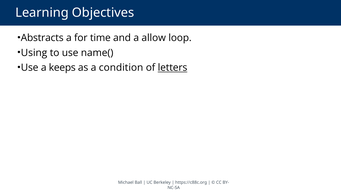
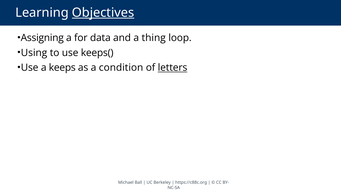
Objectives underline: none -> present
Abstracts: Abstracts -> Assigning
time: time -> data
allow: allow -> thing
name(: name( -> keeps(
